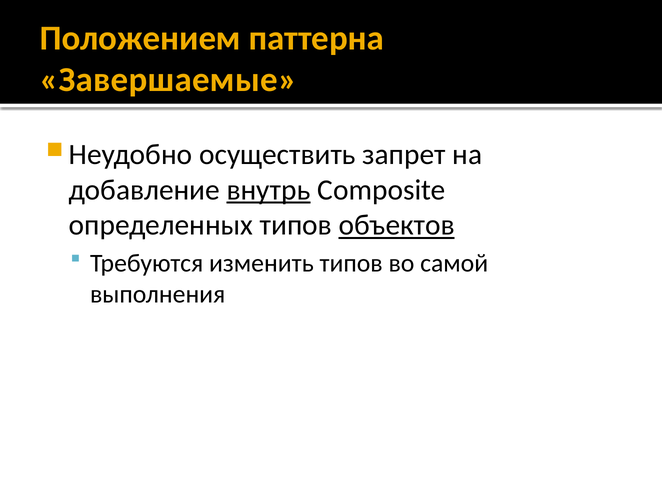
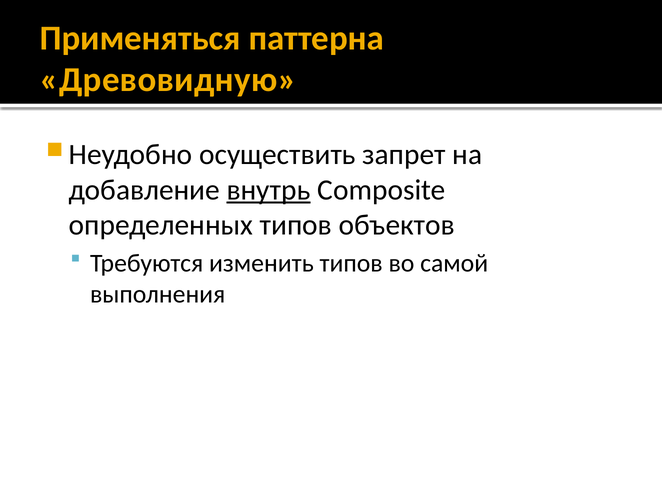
Положением: Положением -> Применяться
Завершаемые: Завершаемые -> Древовидную
объектов underline: present -> none
